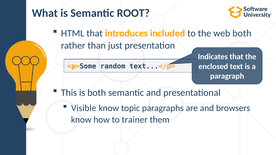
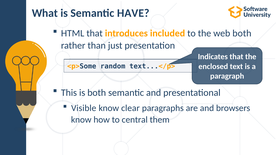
ROOT: ROOT -> HAVE
topic: topic -> clear
trainer: trainer -> central
